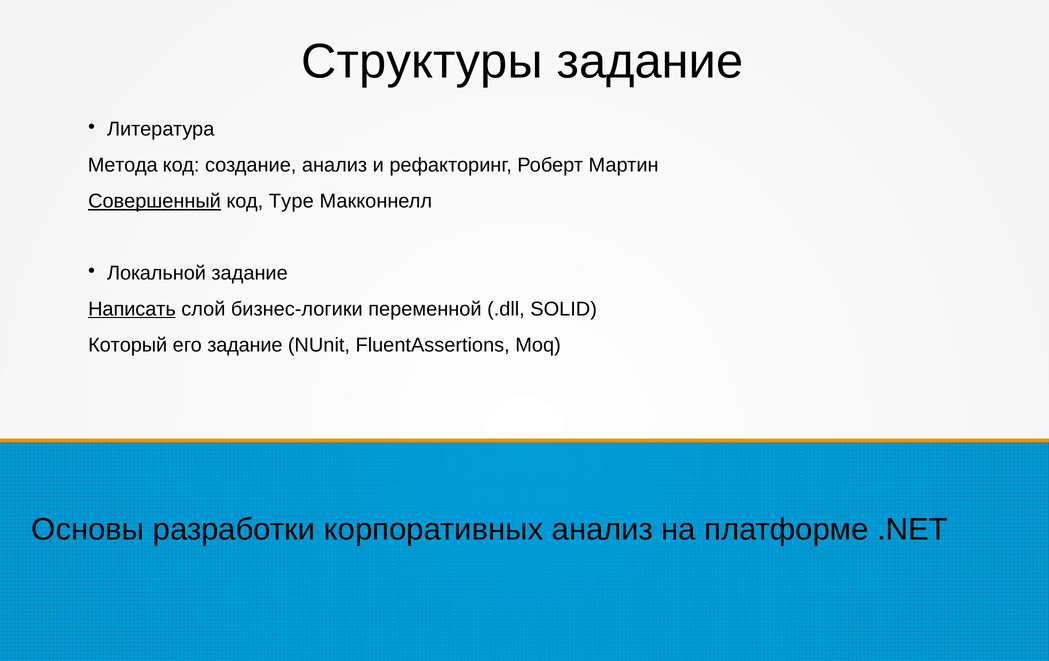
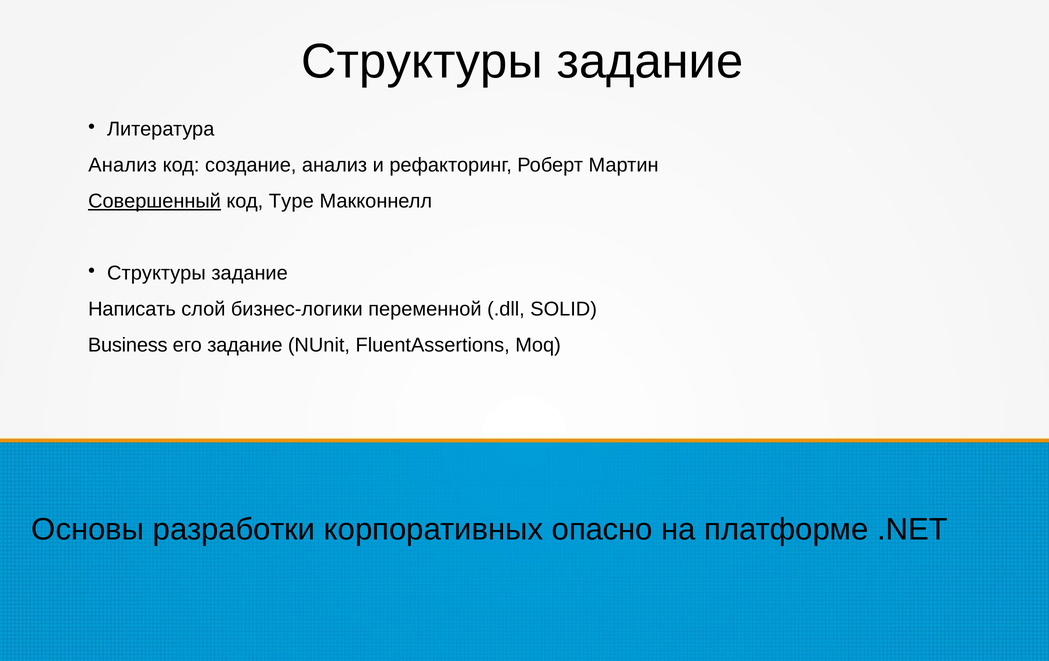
Метода at (123, 165): Метода -> Анализ
Локальной at (156, 273): Локальной -> Структуры
Написать underline: present -> none
Который: Который -> Business
корпоративных анализ: анализ -> опасно
